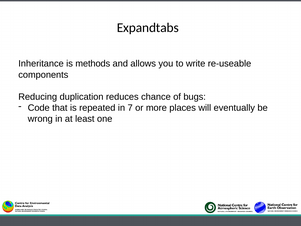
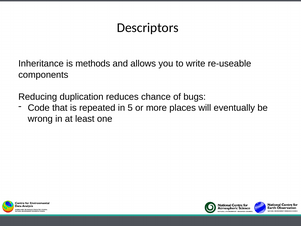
Expandtabs: Expandtabs -> Descriptors
7: 7 -> 5
